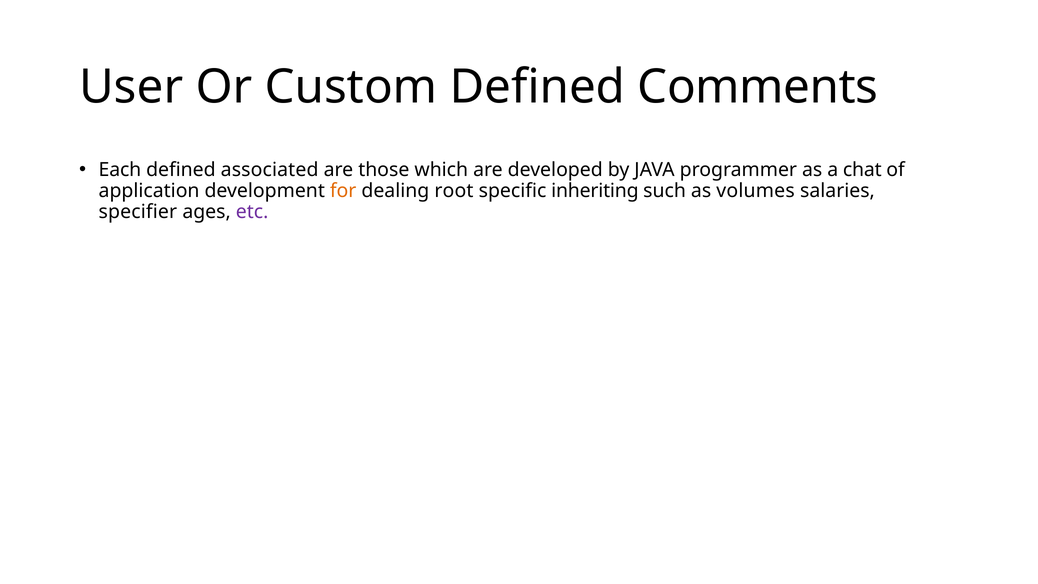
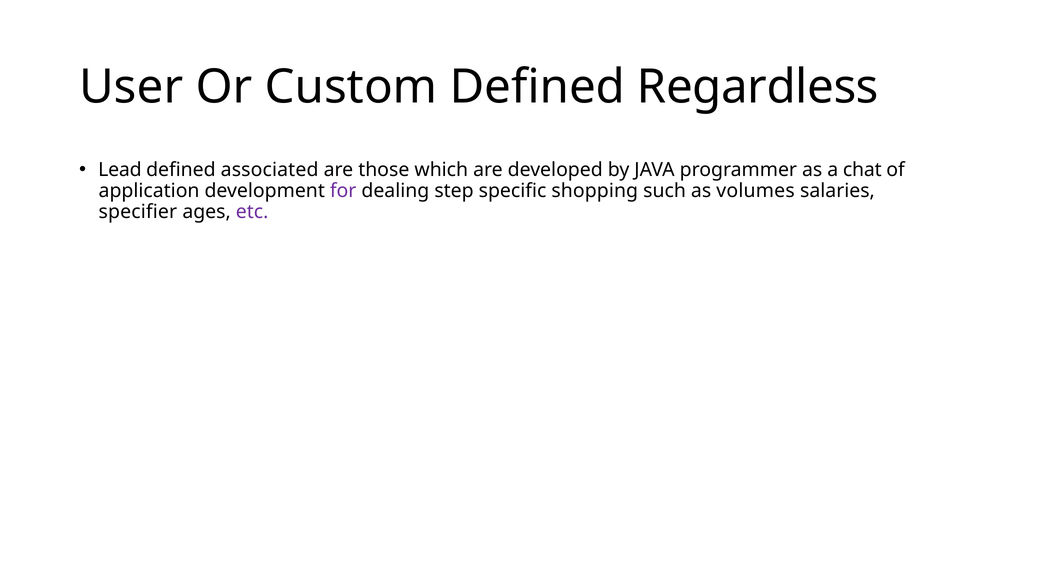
Comments: Comments -> Regardless
Each: Each -> Lead
for colour: orange -> purple
root: root -> step
inheriting: inheriting -> shopping
